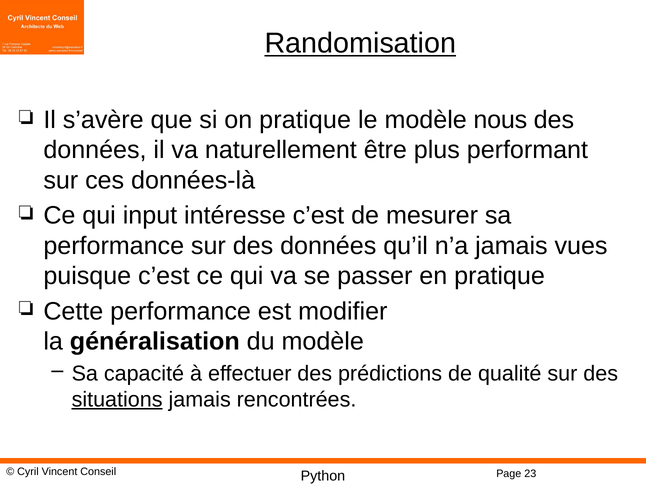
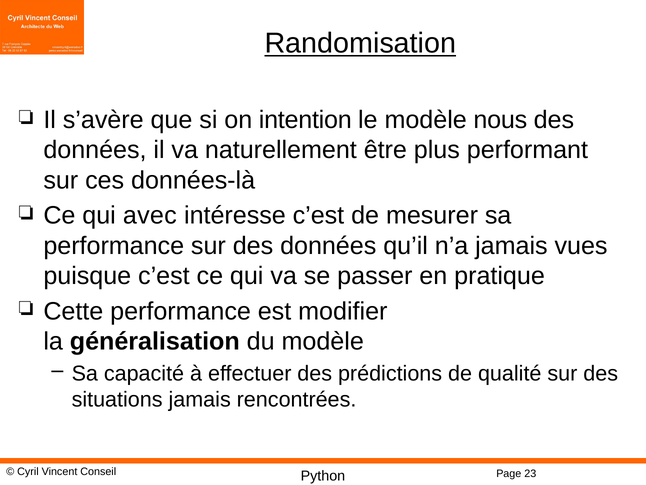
on pratique: pratique -> intention
input: input -> avec
situations underline: present -> none
